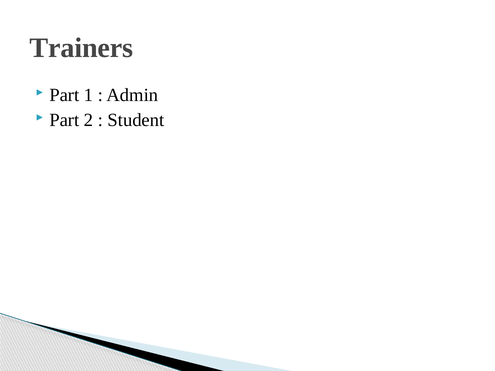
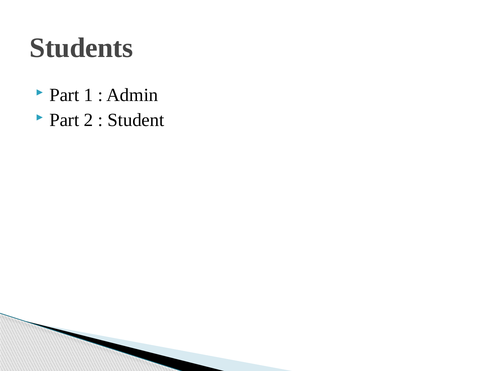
Trainers: Trainers -> Students
